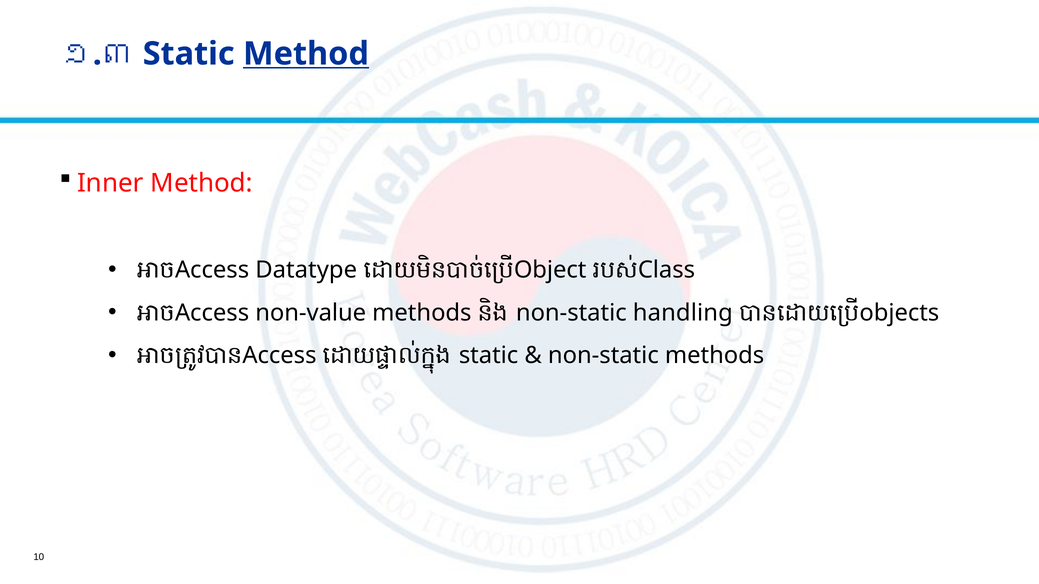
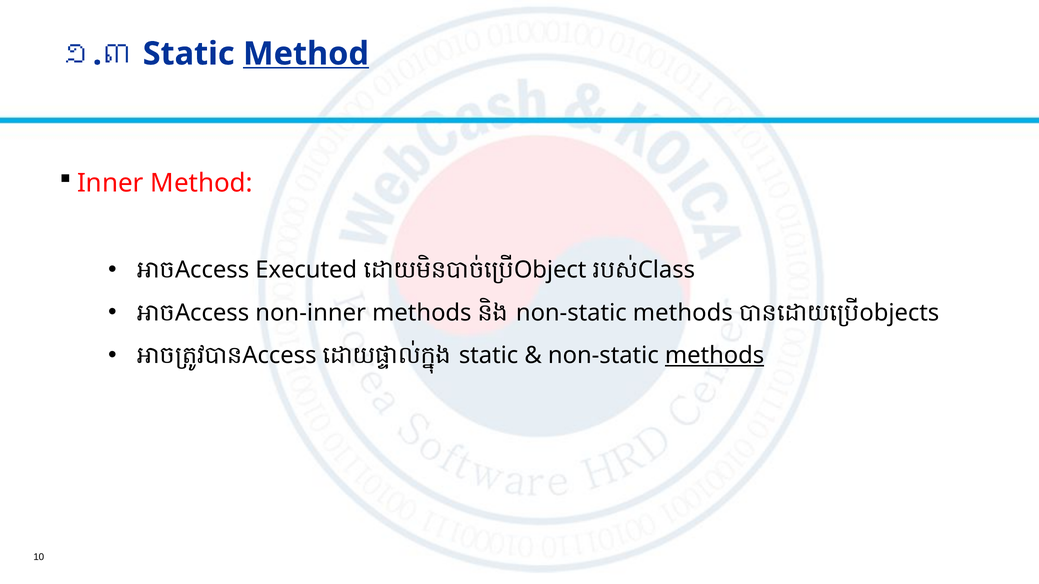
Datatype: Datatype -> Executed
non-value: non-value -> non-inner
handling at (683, 313): handling -> methods
methods at (715, 356) underline: none -> present
